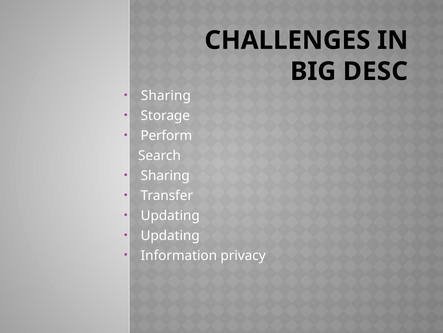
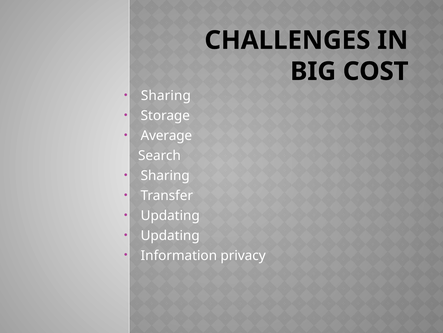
DESC: DESC -> COST
Perform: Perform -> Average
